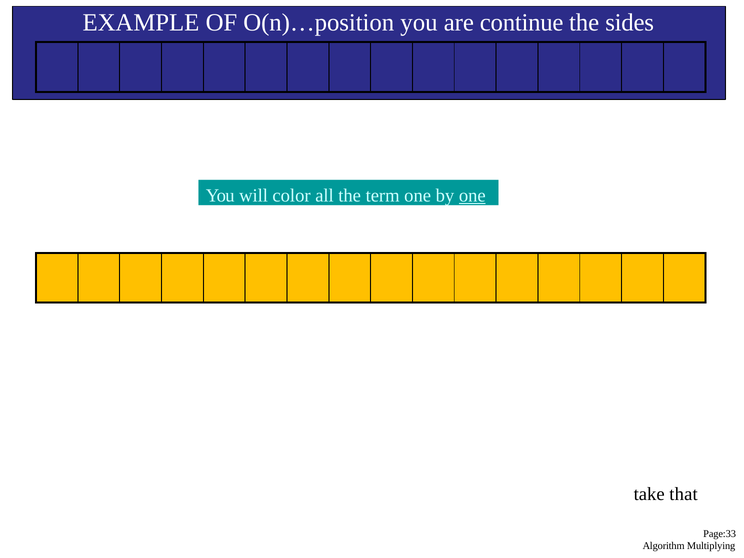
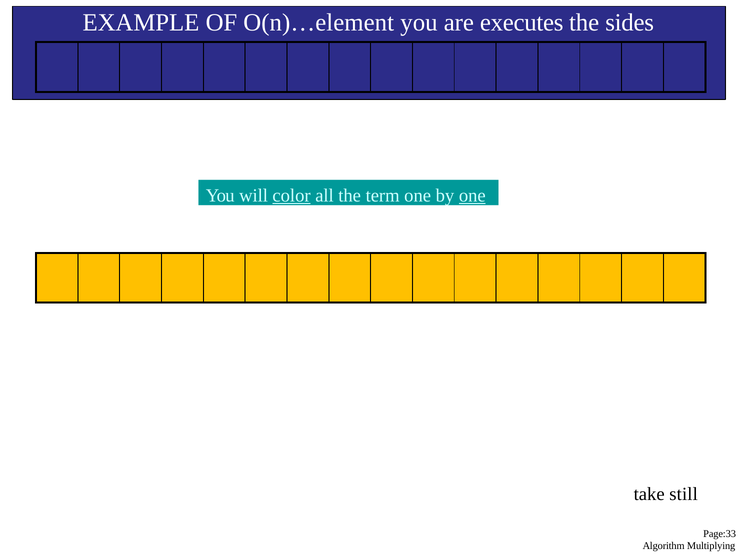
O(n)…position: O(n)…position -> O(n)…element
continue: continue -> executes
color underline: none -> present
that: that -> still
